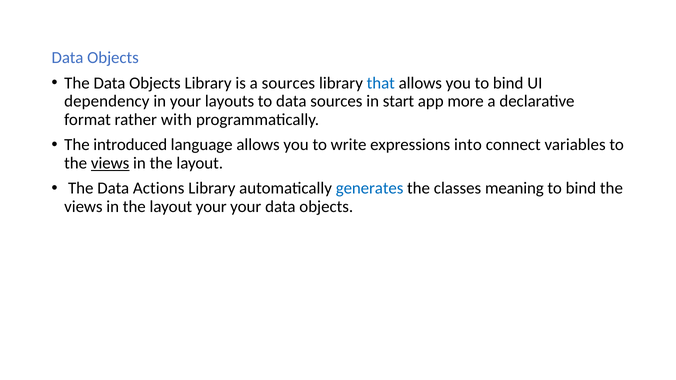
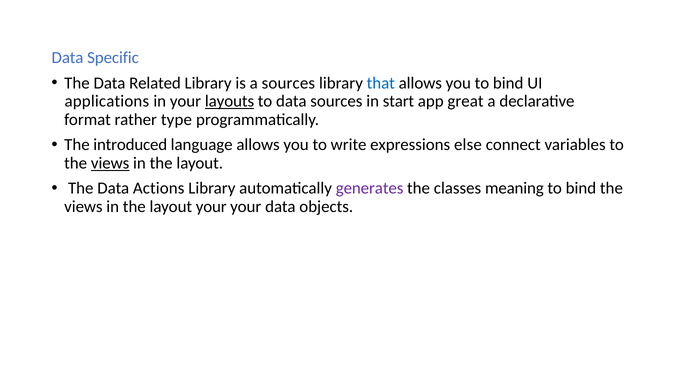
Objects at (113, 58): Objects -> Specific
The Data Objects: Objects -> Related
dependency: dependency -> applications
layouts underline: none -> present
more: more -> great
with: with -> type
into: into -> else
generates colour: blue -> purple
